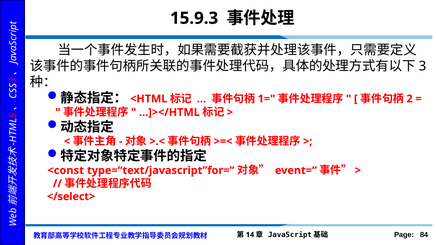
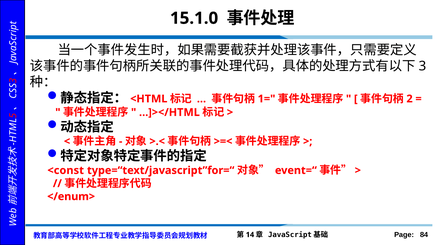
15.9.3: 15.9.3 -> 15.1.0
</select>: </select> -> </enum>
